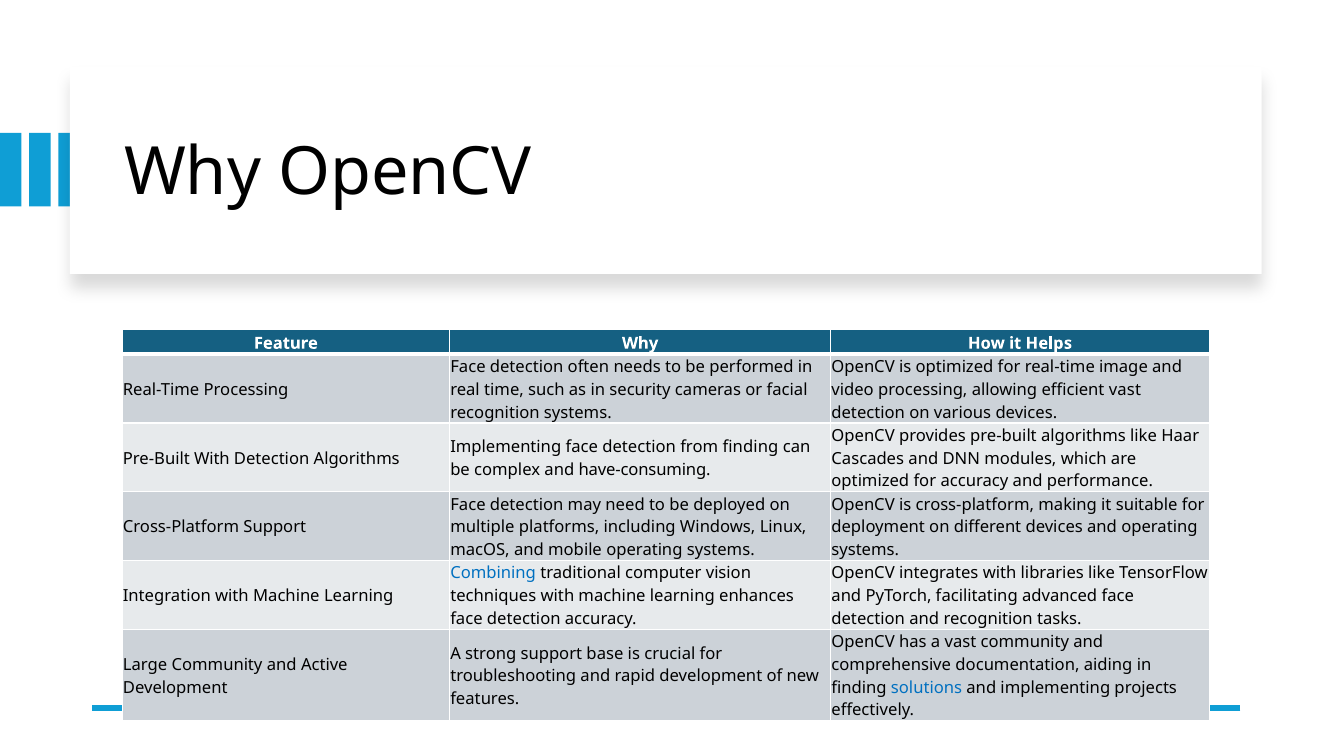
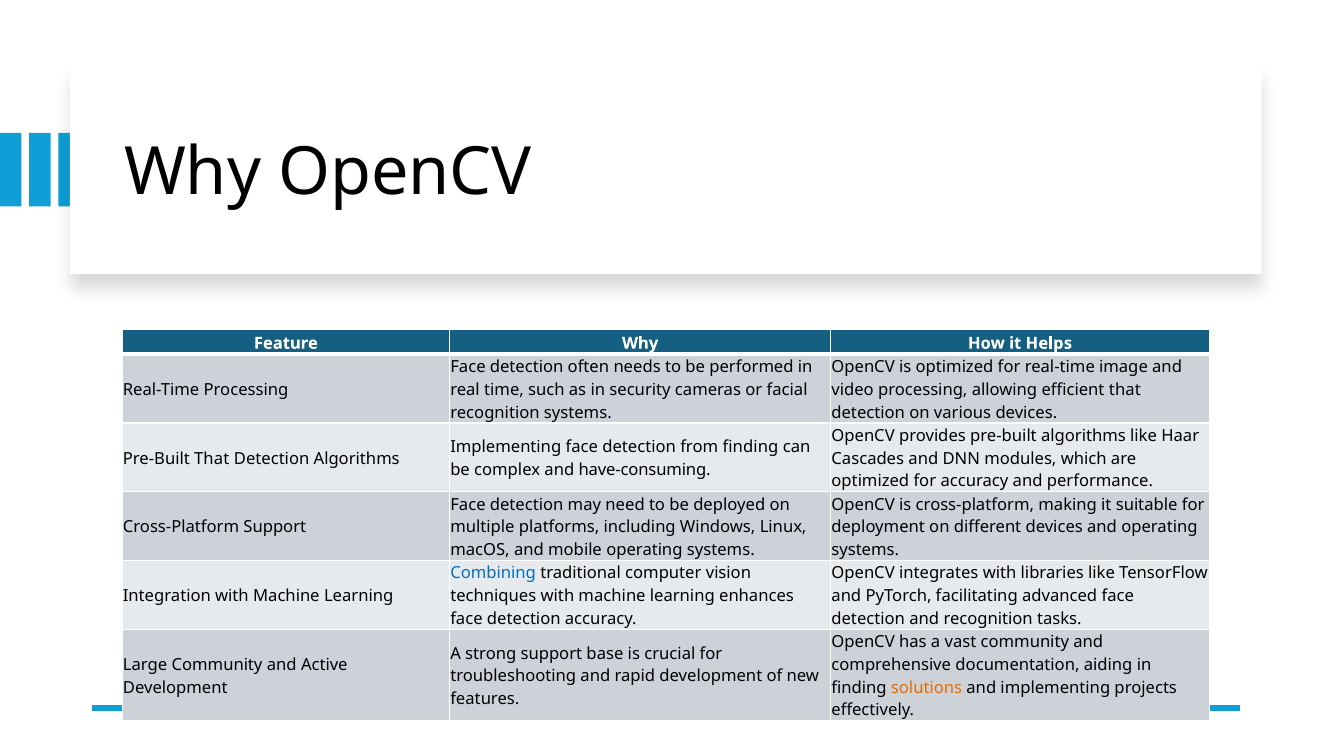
efficient vast: vast -> that
Pre-Built With: With -> That
solutions colour: blue -> orange
